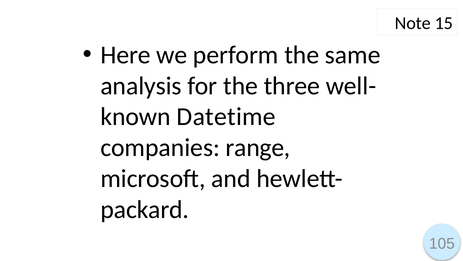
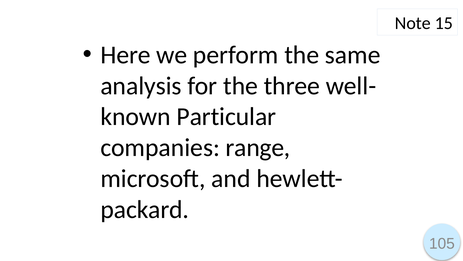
Datetime: Datetime -> Particular
